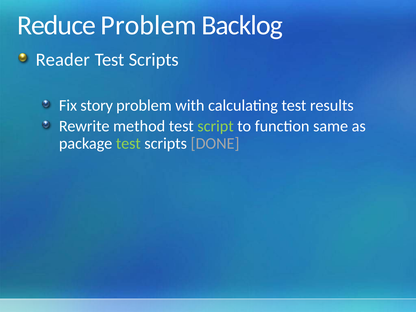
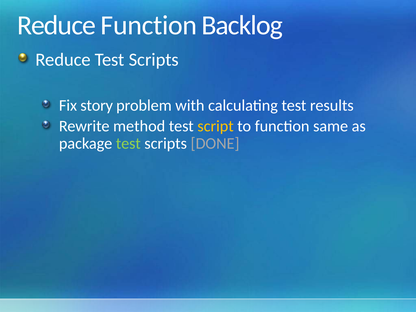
Reduce Problem: Problem -> Function
Reader at (63, 60): Reader -> Reduce
script colour: light green -> yellow
